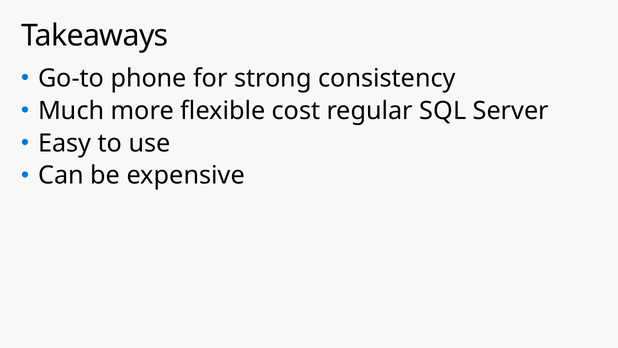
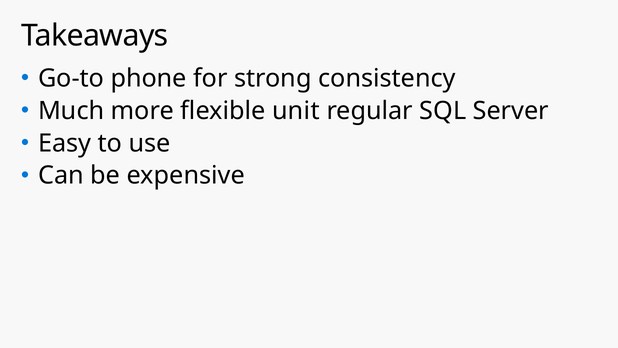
cost: cost -> unit
